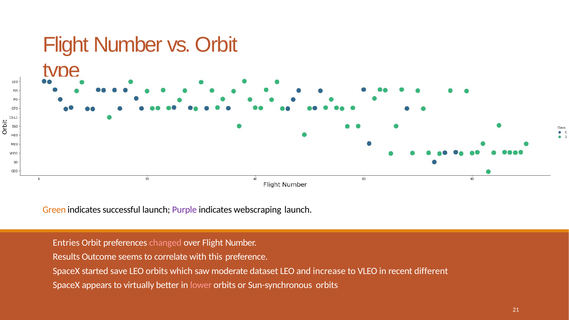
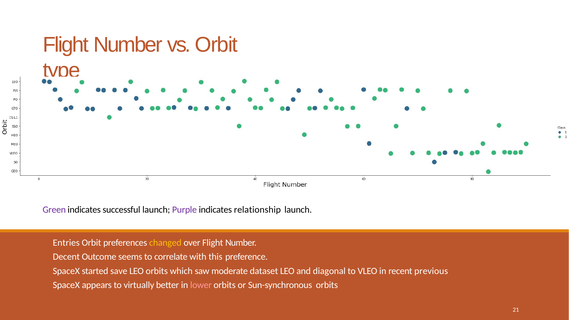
Green colour: orange -> purple
webscraping: webscraping -> relationship
changed colour: pink -> yellow
Results: Results -> Decent
increase: increase -> diagonal
different: different -> previous
